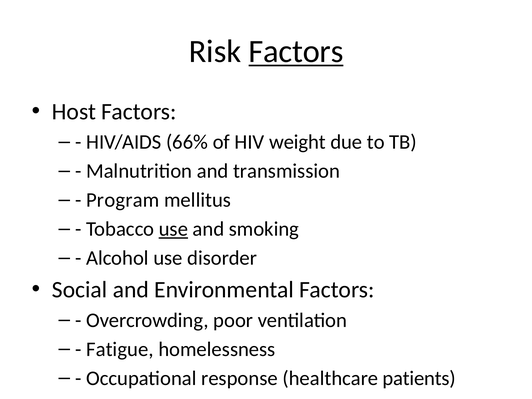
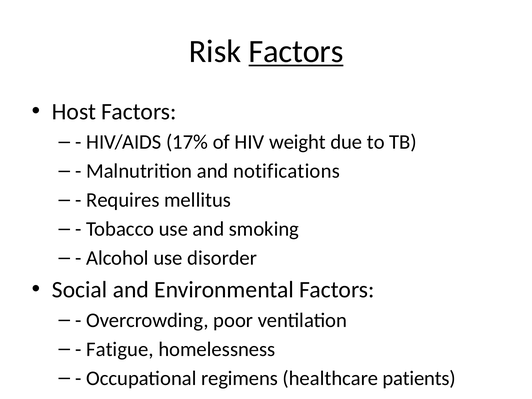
66%: 66% -> 17%
transmission: transmission -> notifications
Program: Program -> Requires
use at (173, 229) underline: present -> none
response: response -> regimens
